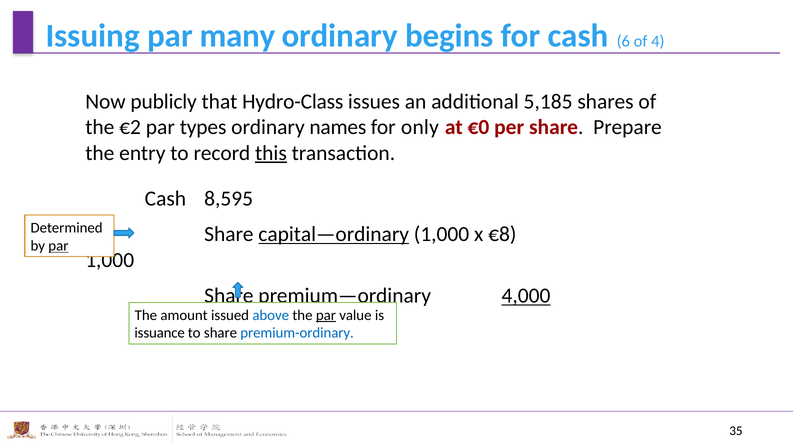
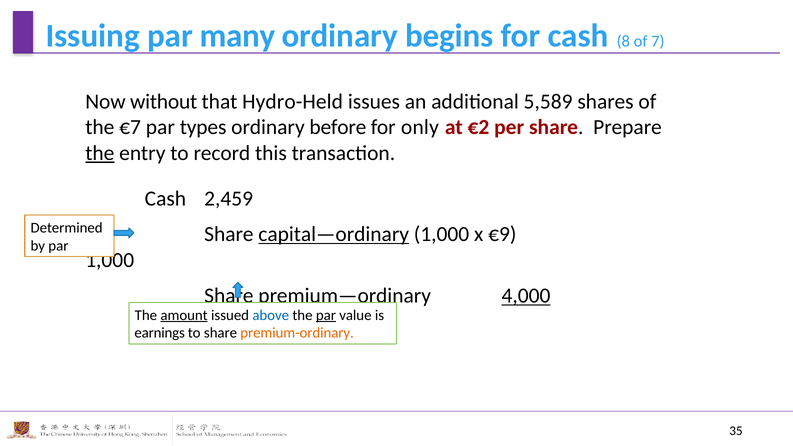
6: 6 -> 8
4: 4 -> 7
publicly: publicly -> without
Hydro-Class: Hydro-Class -> Hydro-Held
5,185: 5,185 -> 5,589
€2: €2 -> €7
names: names -> before
€0: €0 -> €2
the at (100, 153) underline: none -> present
this underline: present -> none
8,595: 8,595 -> 2,459
€8: €8 -> €9
par at (58, 246) underline: present -> none
amount underline: none -> present
issuance: issuance -> earnings
premium-ordinary colour: blue -> orange
